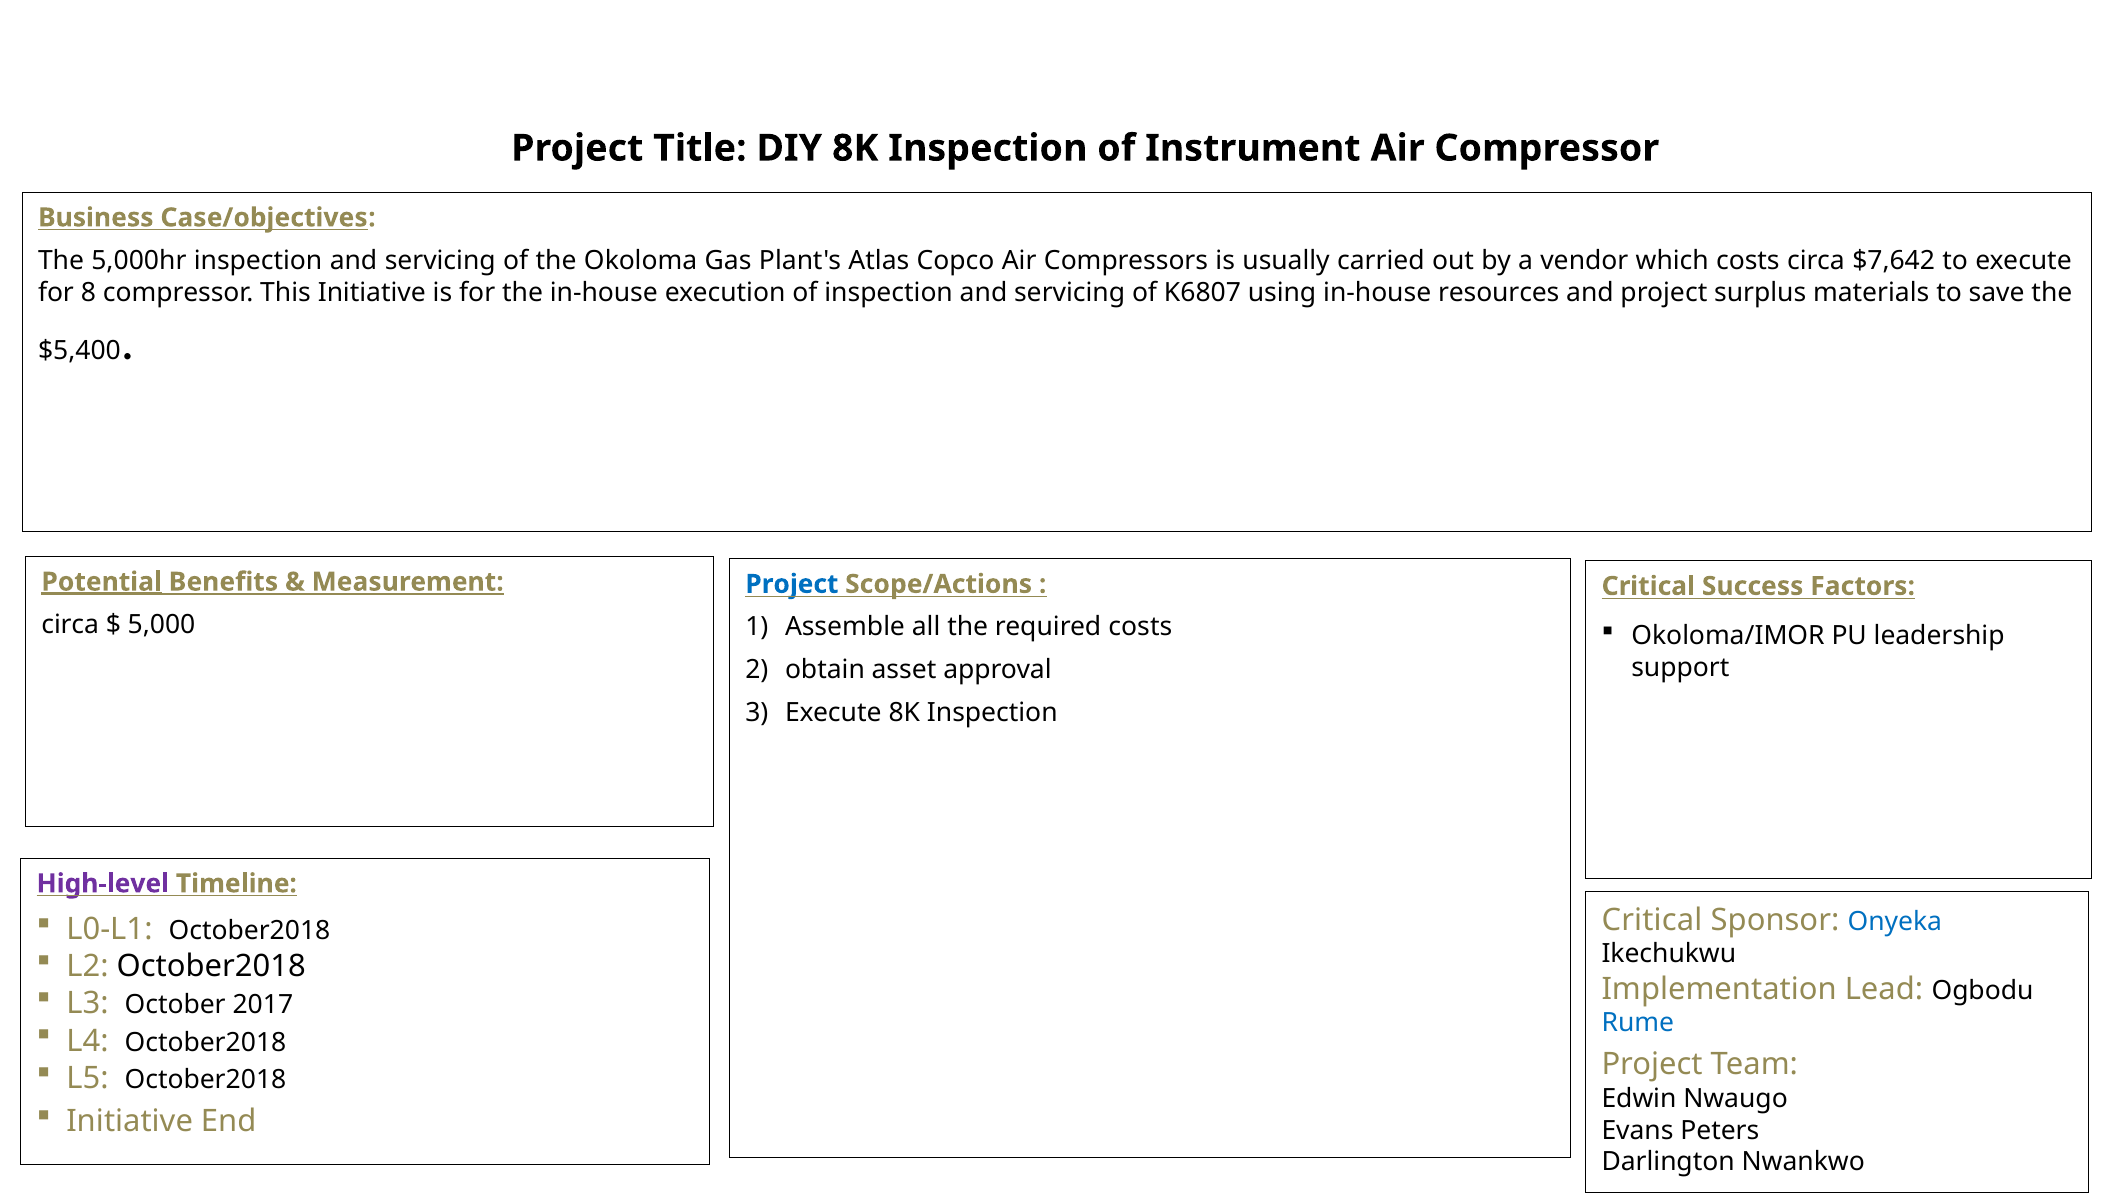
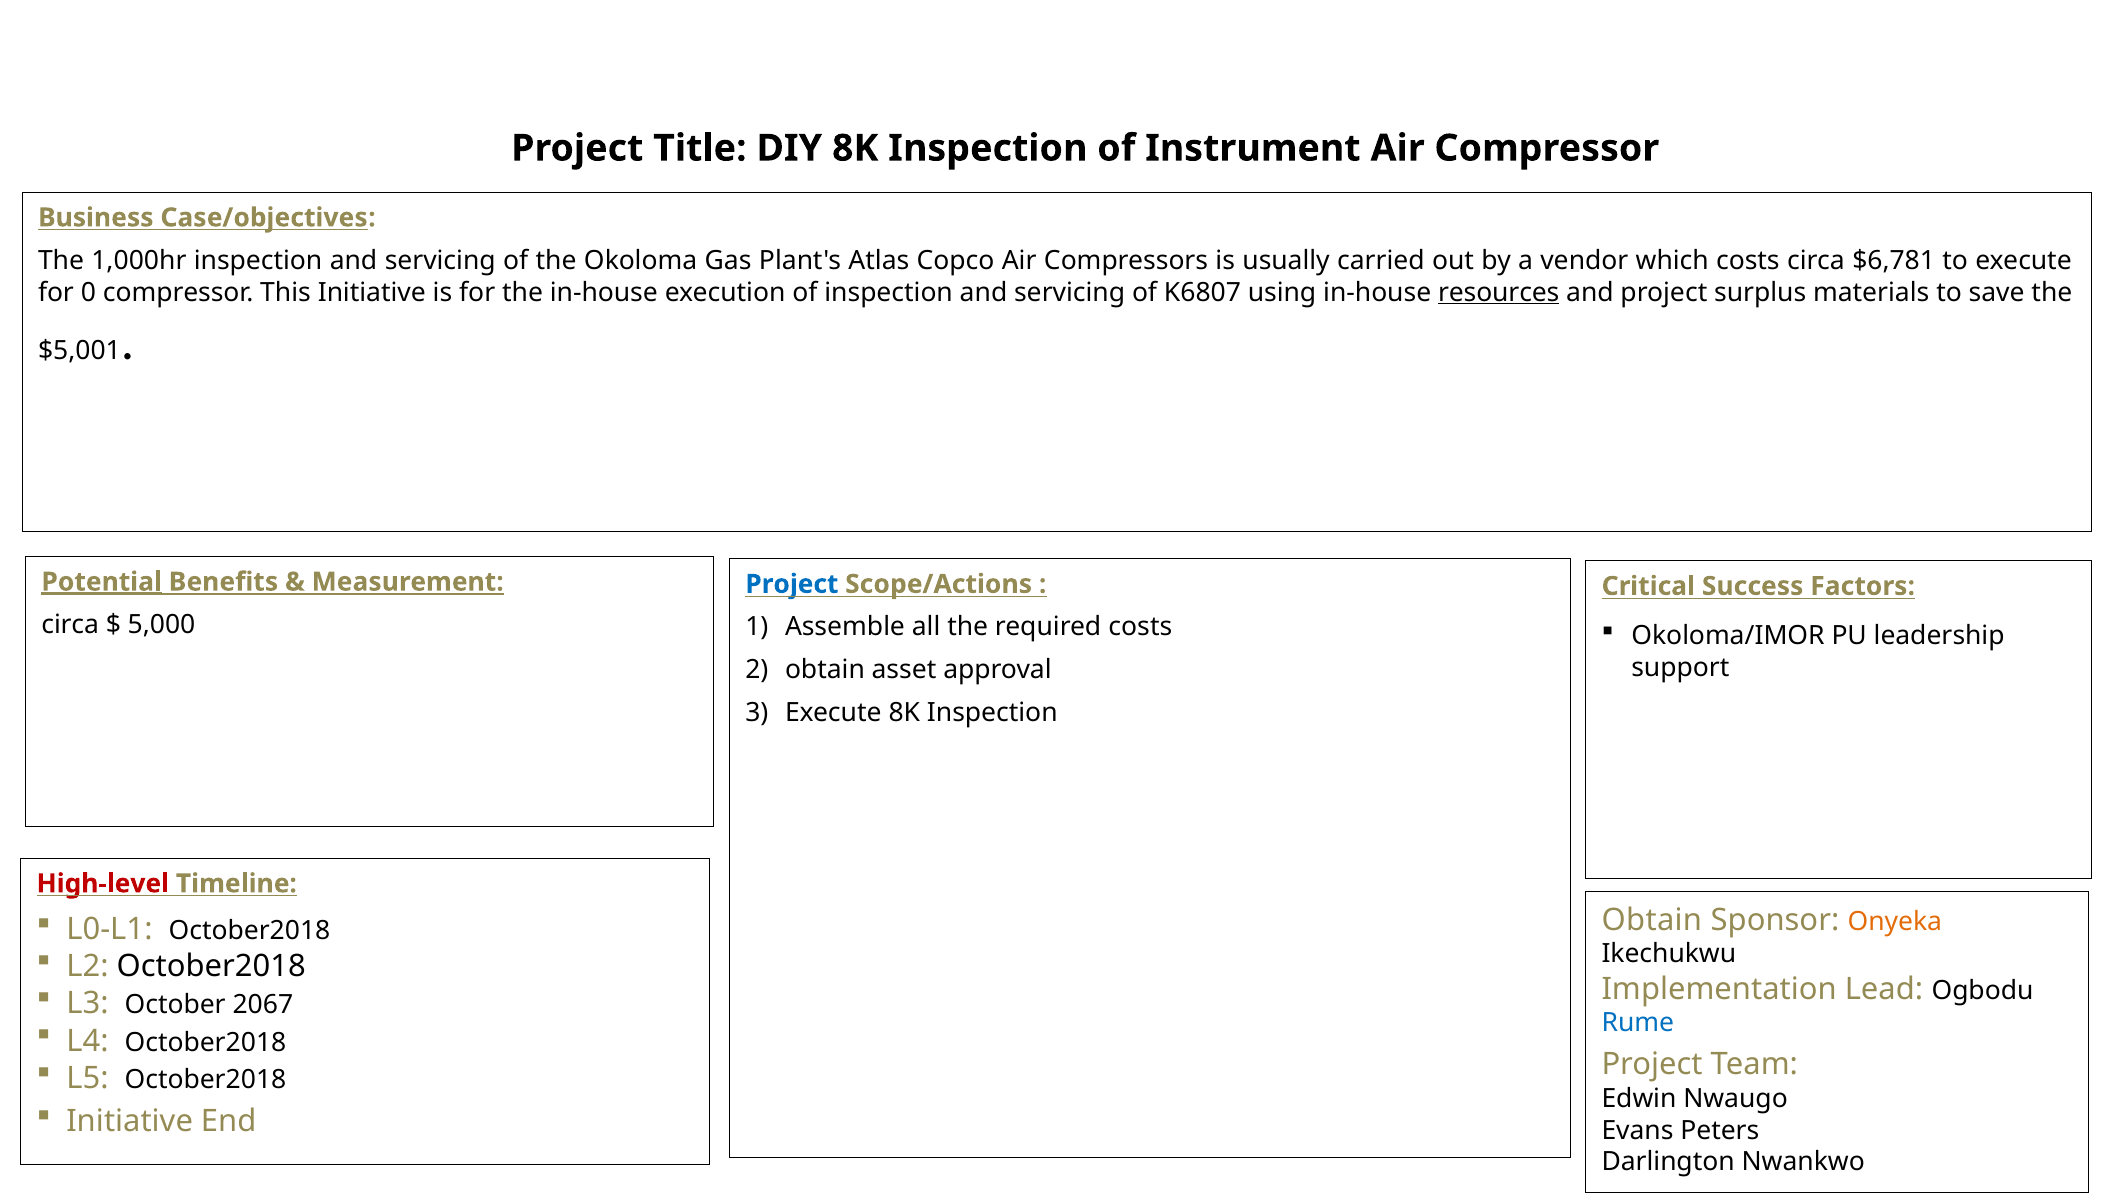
5,000hr: 5,000hr -> 1,000hr
$7,642: $7,642 -> $6,781
8: 8 -> 0
resources underline: none -> present
$5,400: $5,400 -> $5,001
High-level colour: purple -> red
Critical at (1652, 920): Critical -> Obtain
Onyeka colour: blue -> orange
2017: 2017 -> 2067
